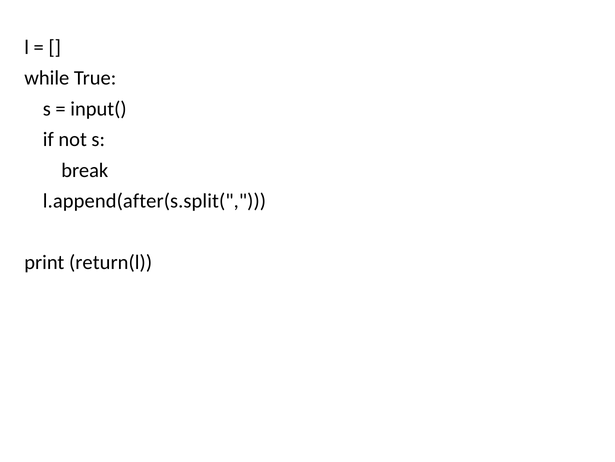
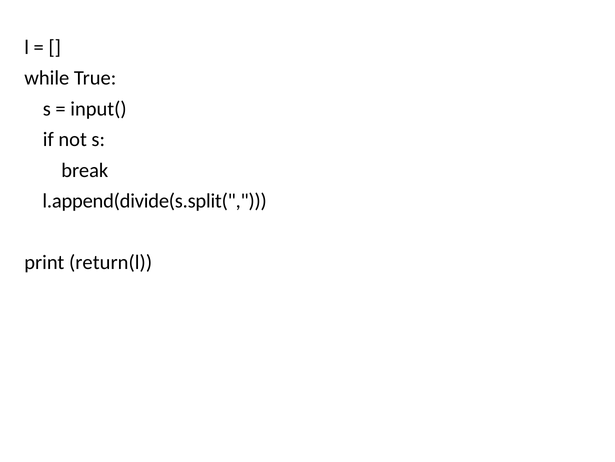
l.append(after(s.split(: l.append(after(s.split( -> l.append(divide(s.split(
